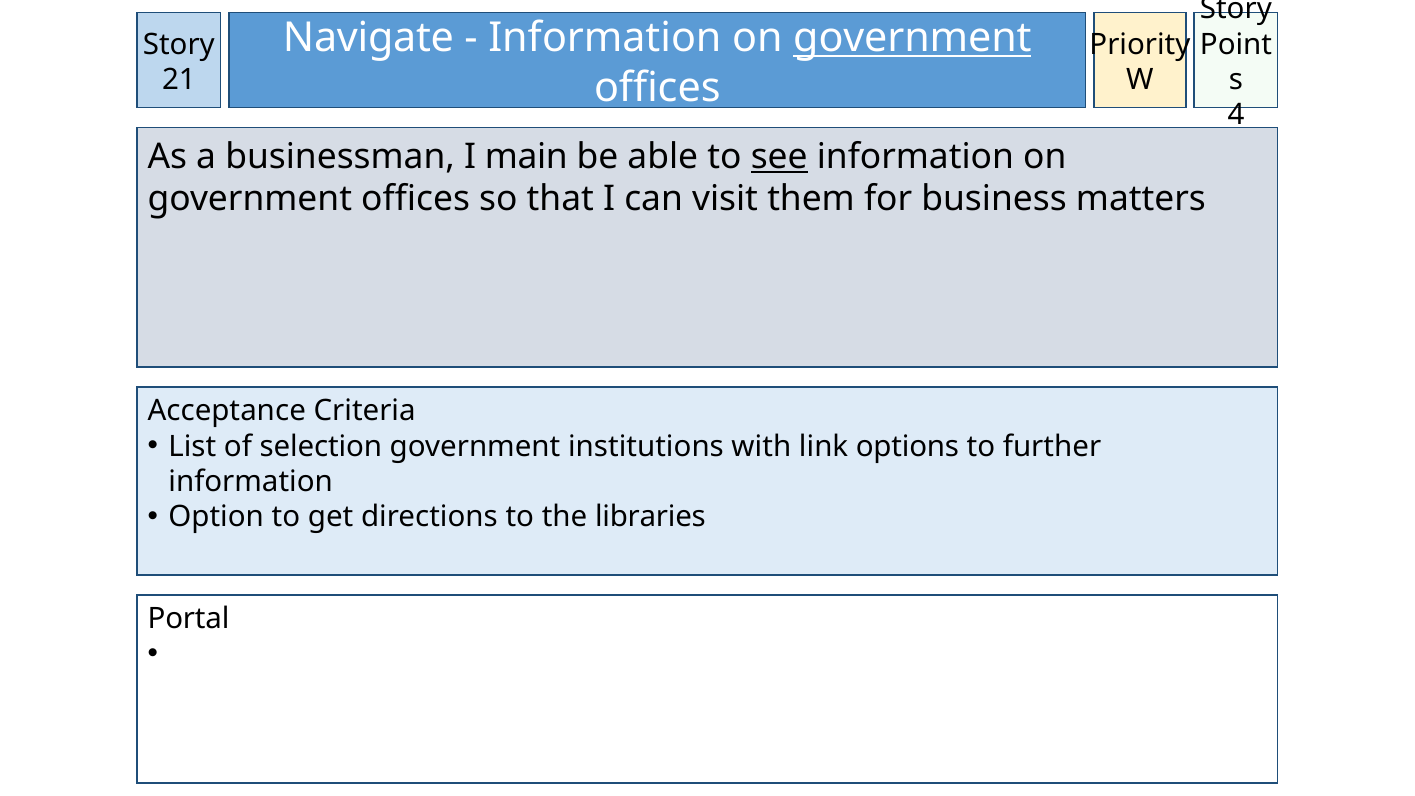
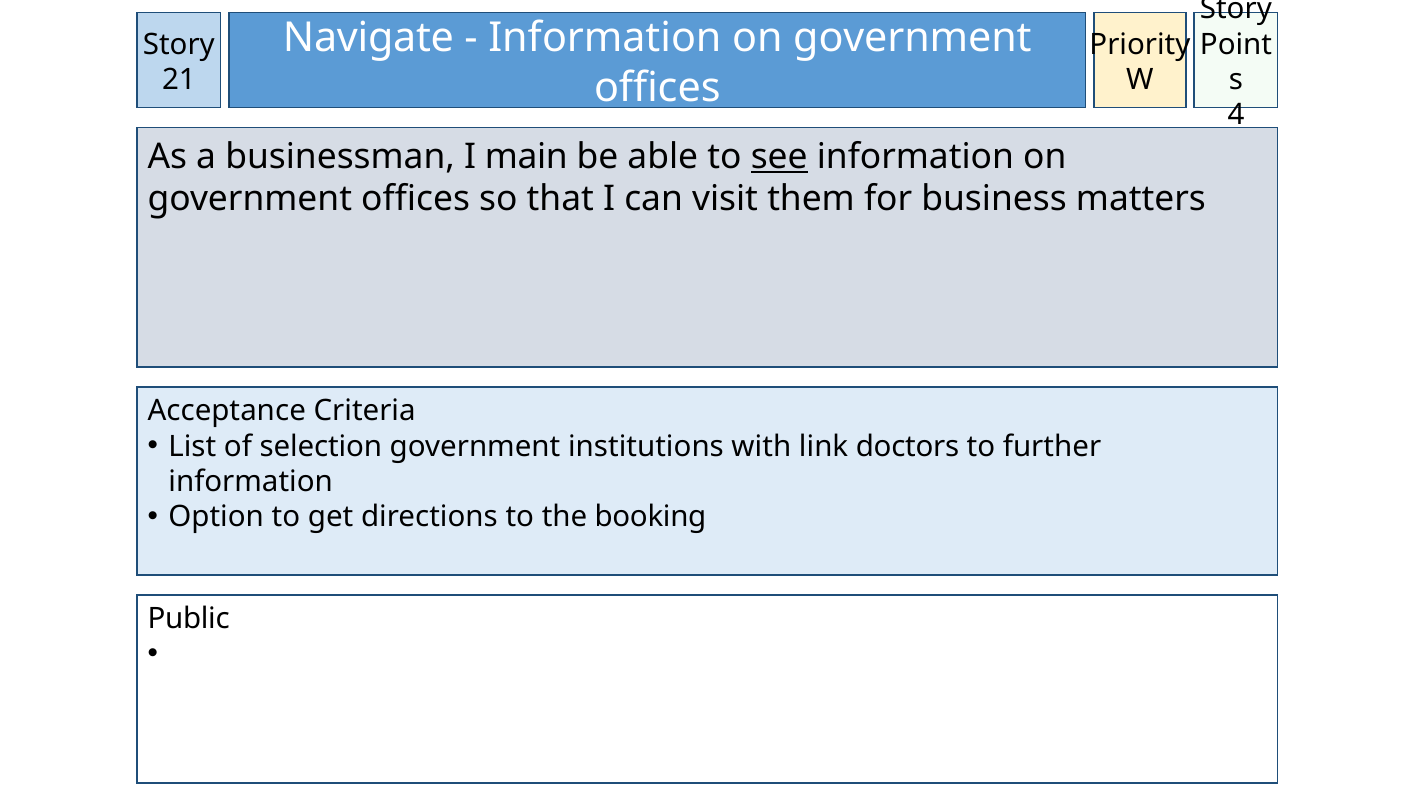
government at (912, 38) underline: present -> none
options: options -> doctors
libraries: libraries -> booking
Portal: Portal -> Public
